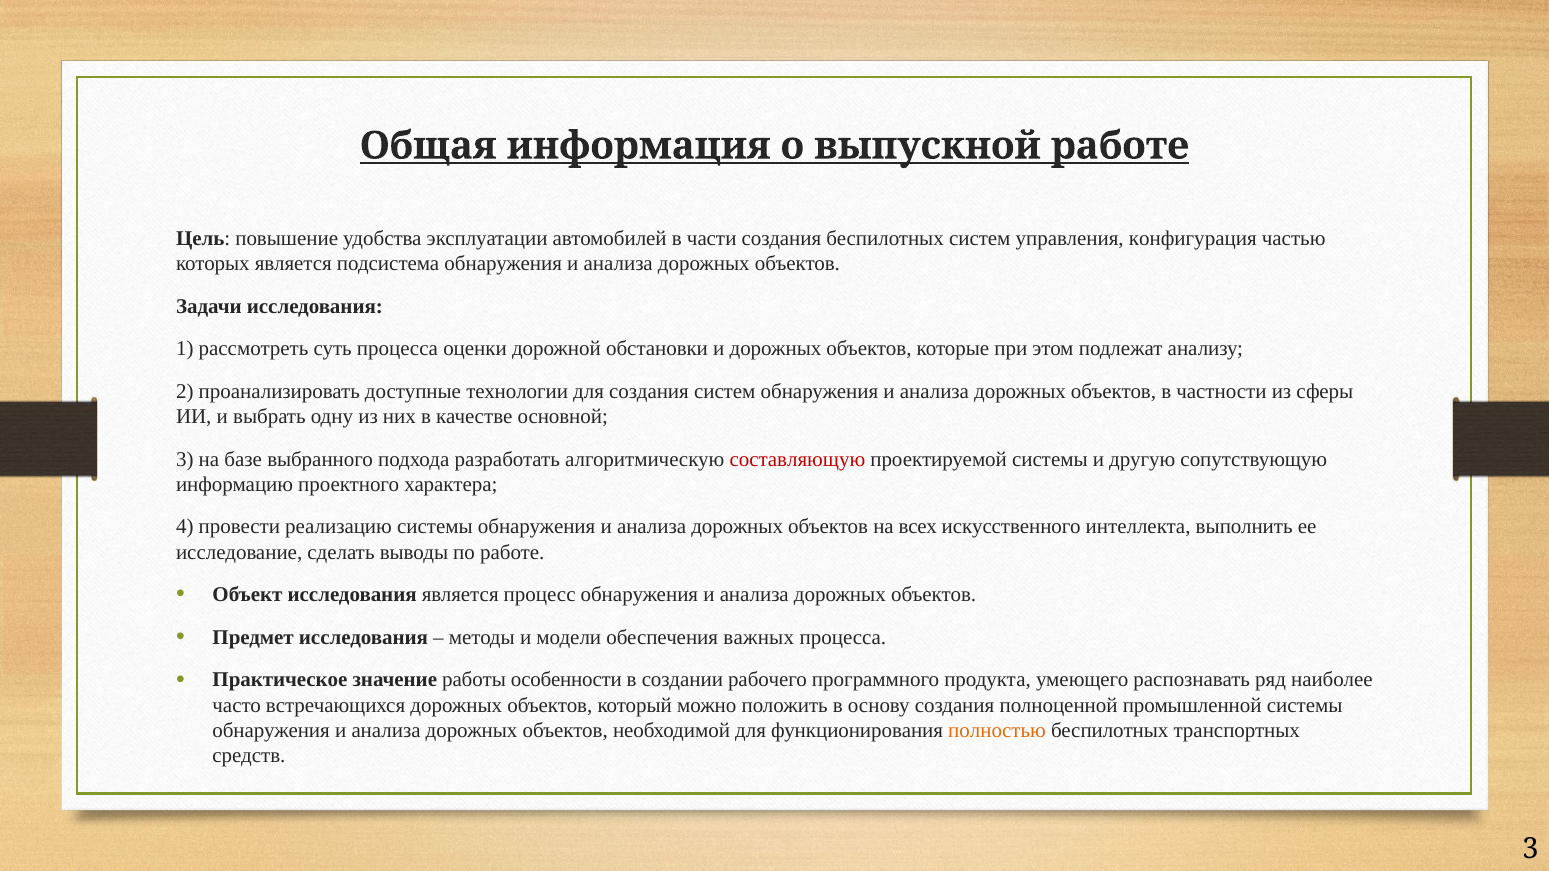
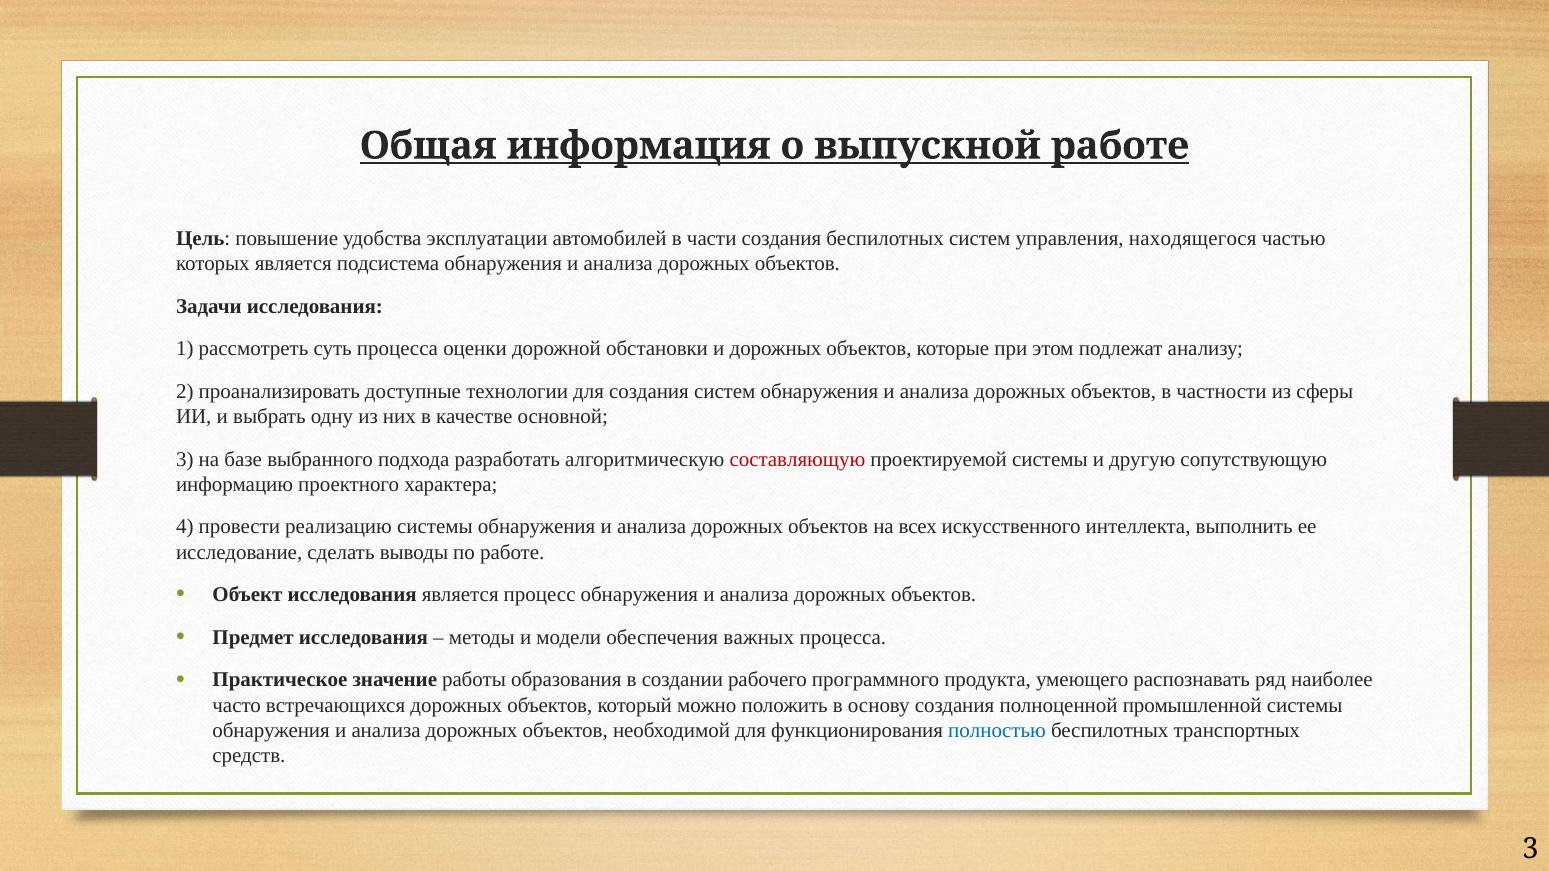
конфигурация: конфигурация -> находящегося
особенности: особенности -> образования
полностью colour: orange -> blue
